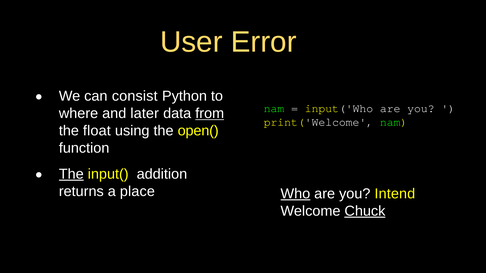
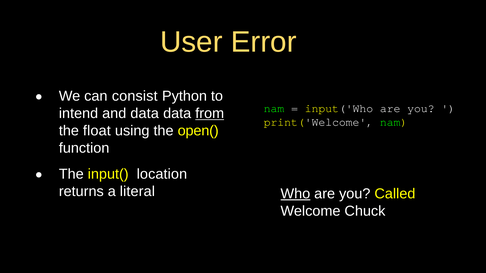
where: where -> intend
and later: later -> data
The at (71, 174) underline: present -> none
addition: addition -> location
place: place -> literal
Intend: Intend -> Called
Chuck underline: present -> none
